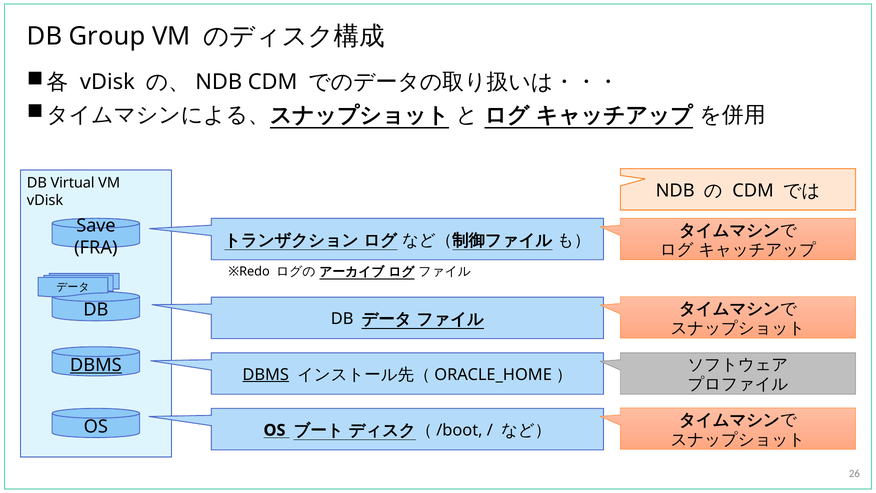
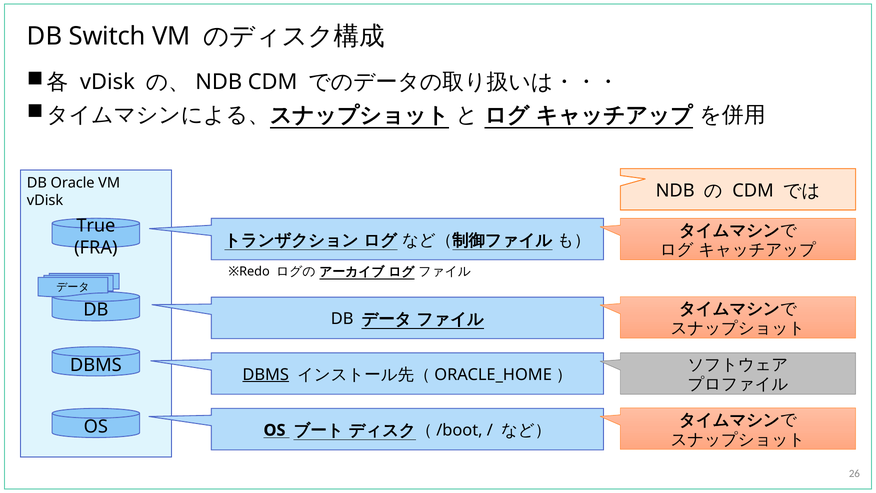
Group: Group -> Switch
Virtual: Virtual -> Oracle
Save: Save -> True
DBMS at (96, 365) underline: present -> none
